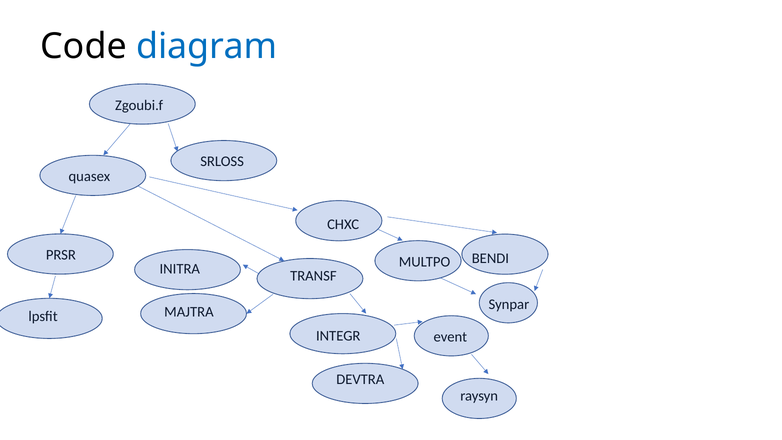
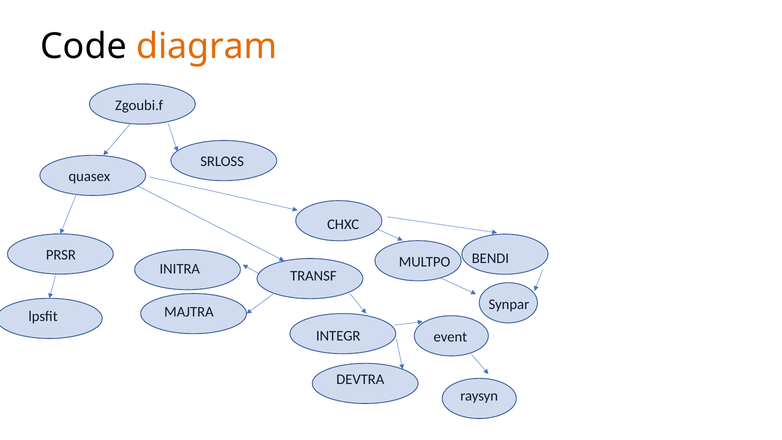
diagram colour: blue -> orange
